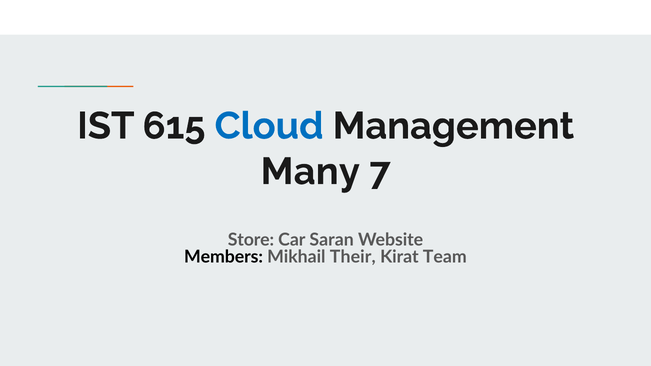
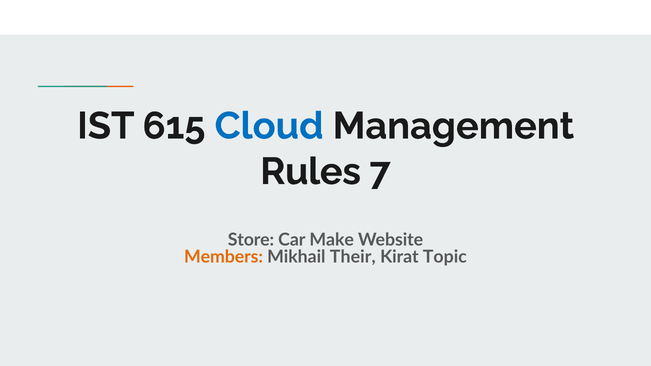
Many: Many -> Rules
Saran: Saran -> Make
Members colour: black -> orange
Team: Team -> Topic
